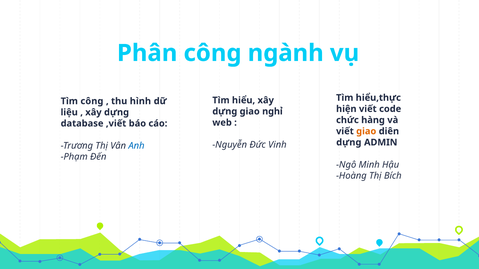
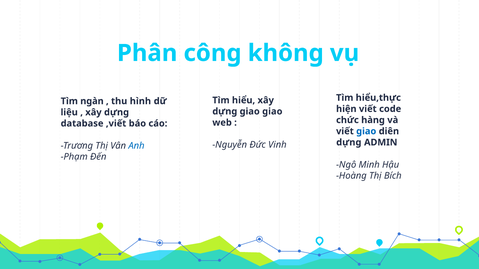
ngành: ngành -> không
Tìm công: công -> ngàn
giao nghỉ: nghỉ -> giao
giao at (366, 131) colour: orange -> blue
